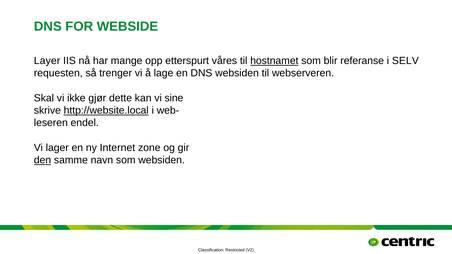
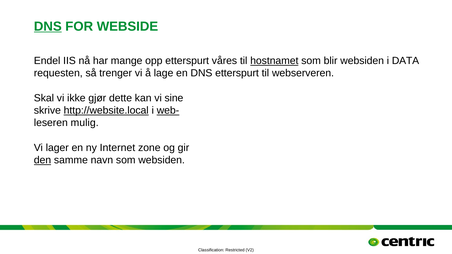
DNS at (48, 26) underline: none -> present
Layer: Layer -> Endel
blir referanse: referanse -> websiden
SELV: SELV -> DATA
DNS websiden: websiden -> etterspurt
web- underline: none -> present
endel: endel -> mulig
